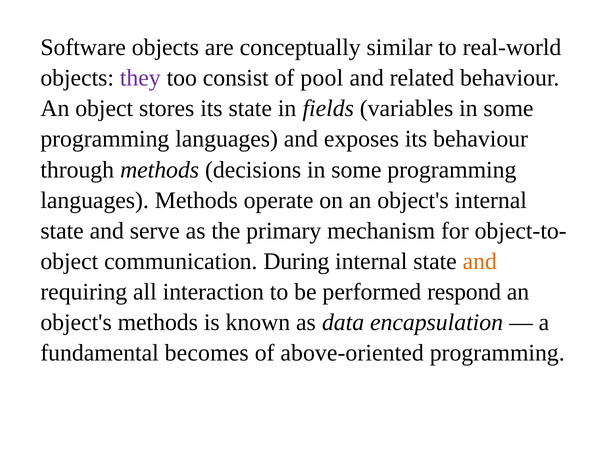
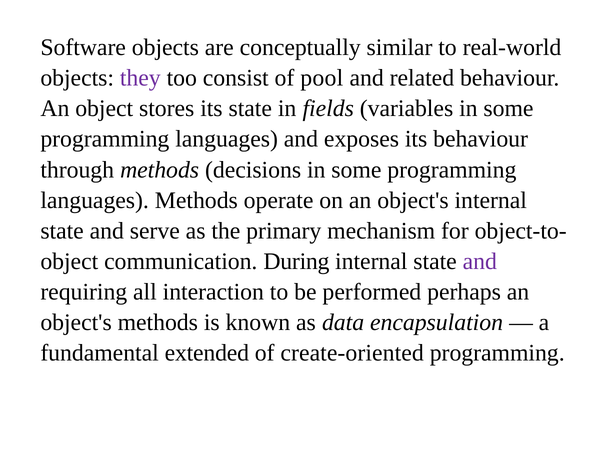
and at (480, 261) colour: orange -> purple
respond: respond -> perhaps
becomes: becomes -> extended
above-oriented: above-oriented -> create-oriented
